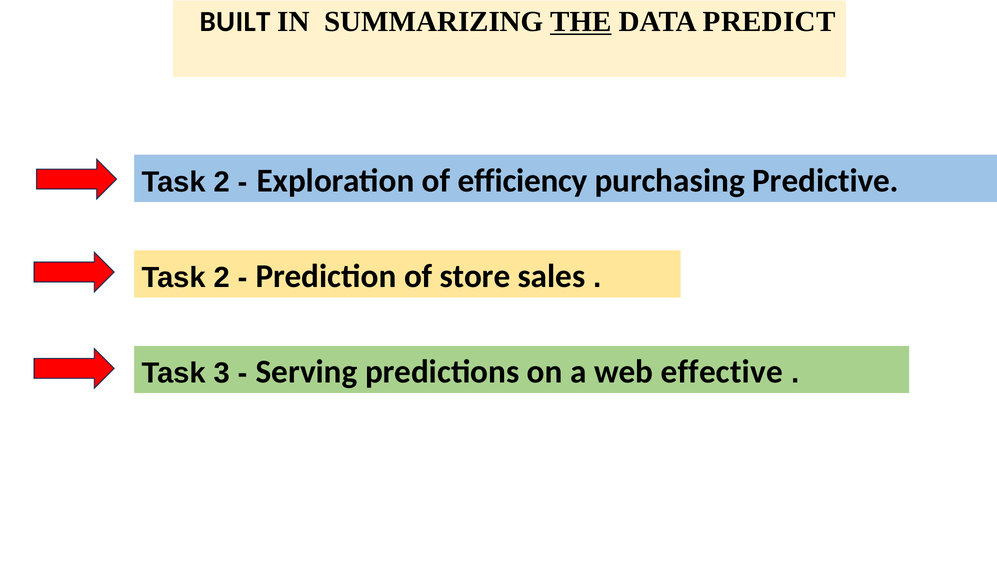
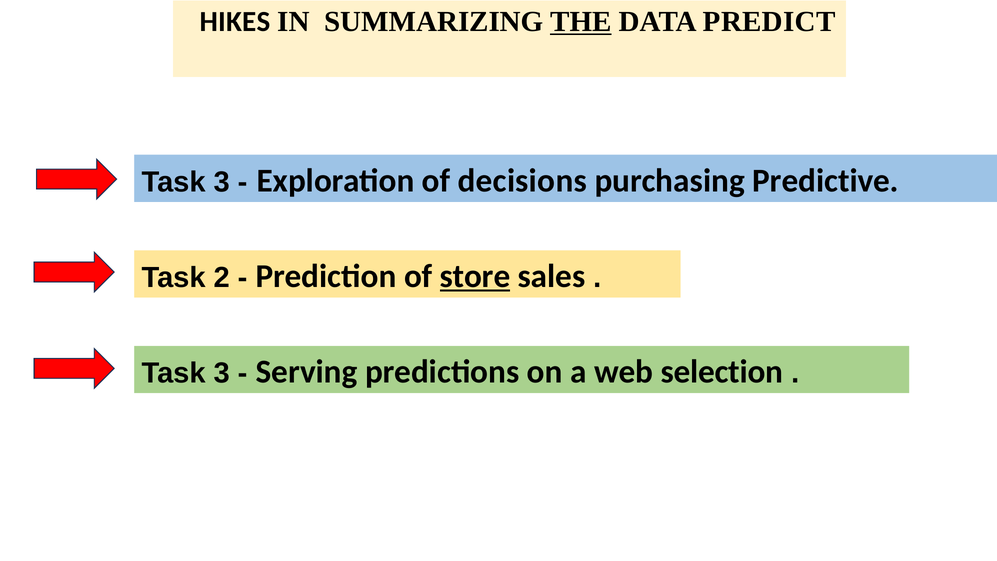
BUILT: BUILT -> HIKES
2 at (222, 182): 2 -> 3
efficiency: efficiency -> decisions
store underline: none -> present
effective: effective -> selection
